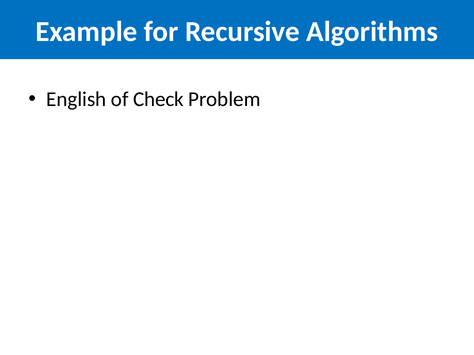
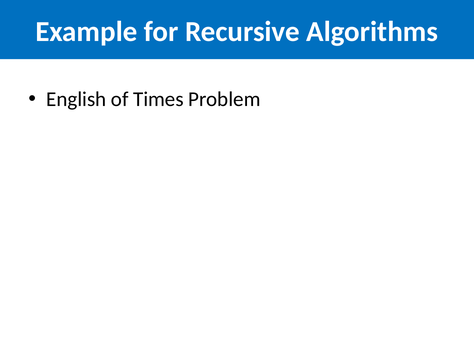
Check: Check -> Times
